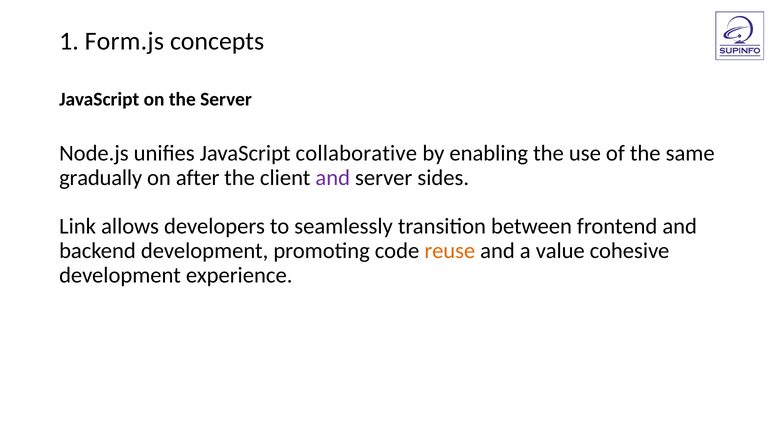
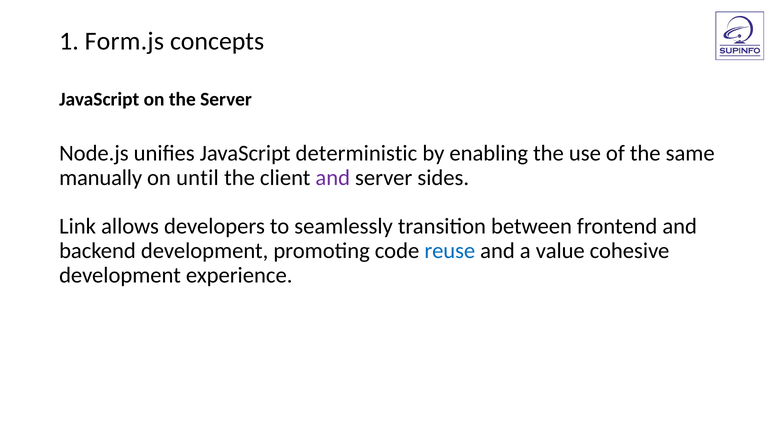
collaborative: collaborative -> deterministic
gradually: gradually -> manually
after: after -> until
reuse colour: orange -> blue
